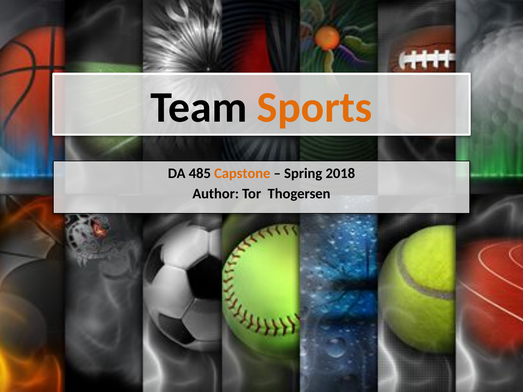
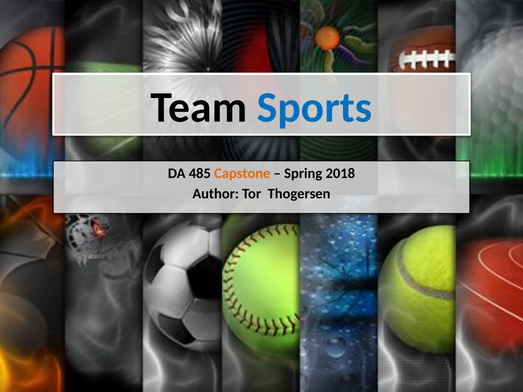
Sports colour: orange -> blue
